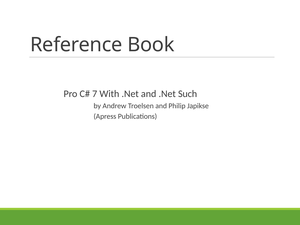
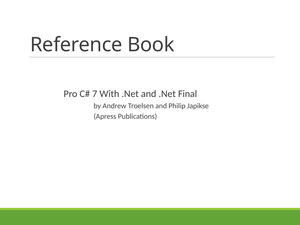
Such: Such -> Final
